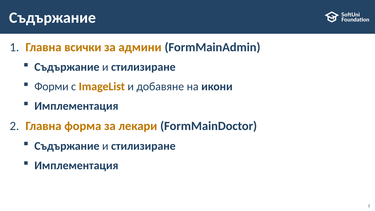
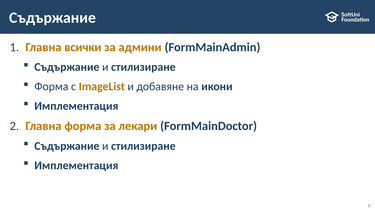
Форми at (51, 87): Форми -> Форма
